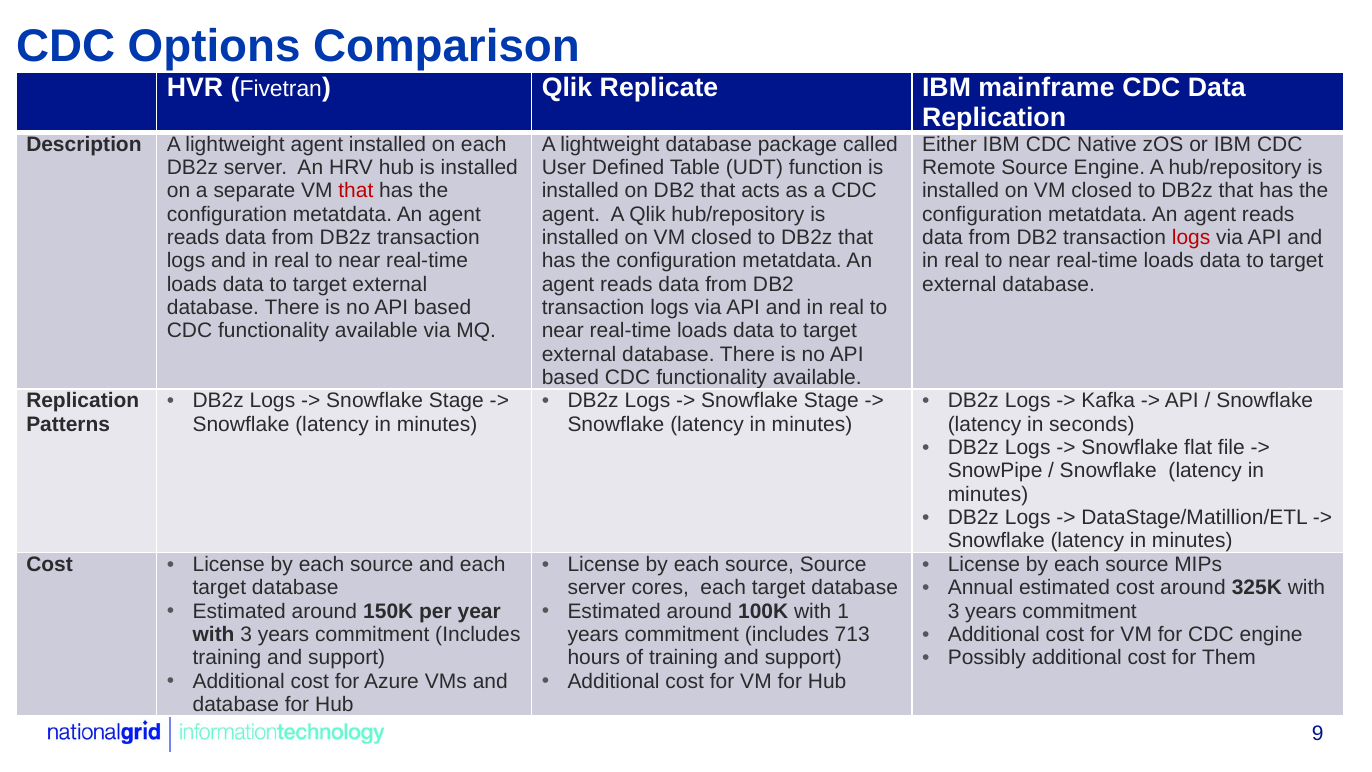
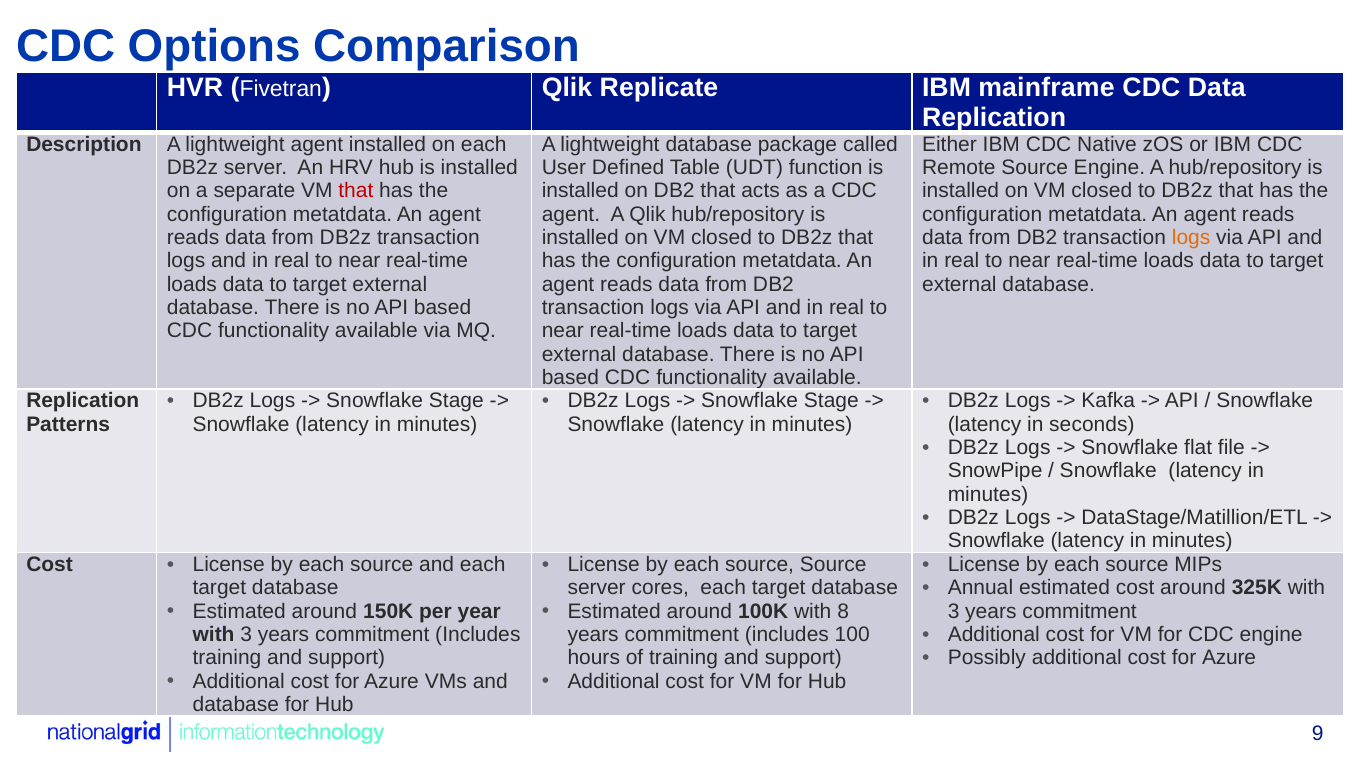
logs at (1191, 238) colour: red -> orange
1: 1 -> 8
713: 713 -> 100
Them at (1229, 658): Them -> Azure
